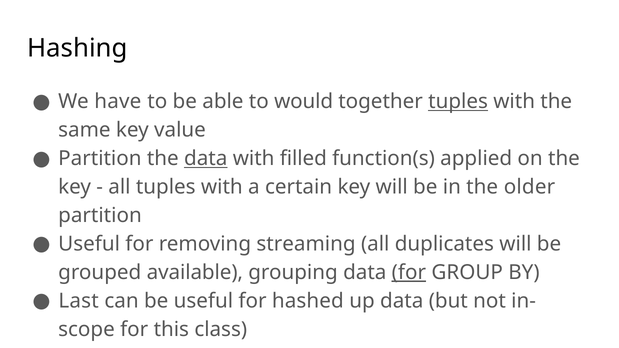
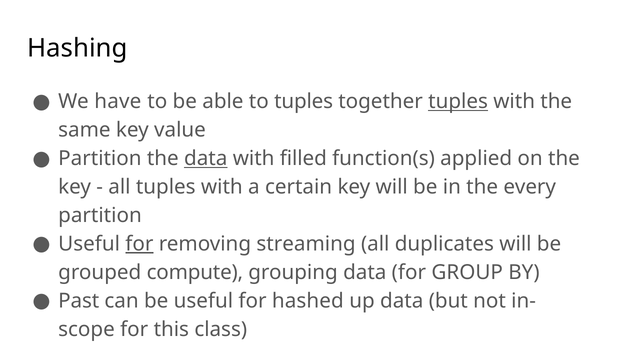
to would: would -> tuples
older: older -> every
for at (139, 244) underline: none -> present
available: available -> compute
for at (409, 273) underline: present -> none
Last: Last -> Past
